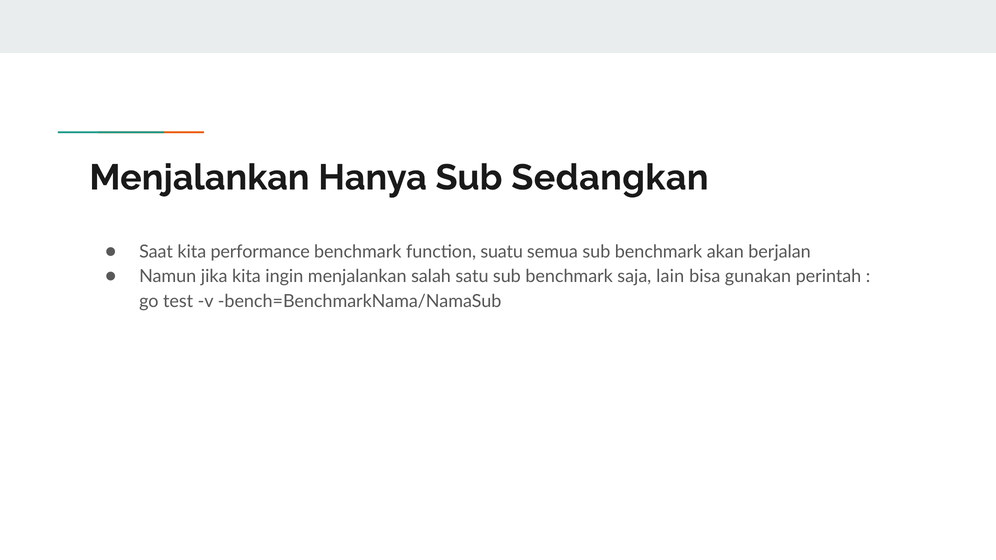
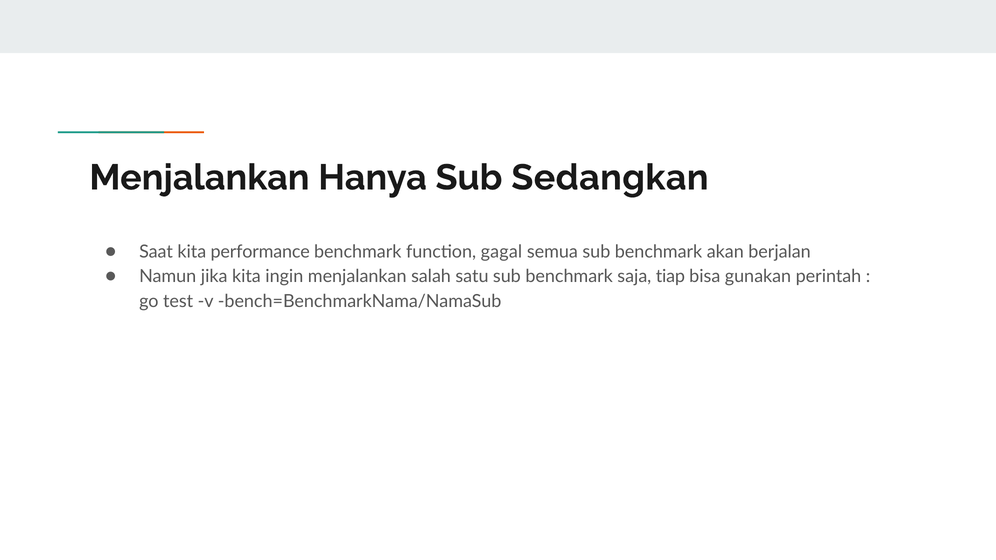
suatu: suatu -> gagal
lain: lain -> tiap
